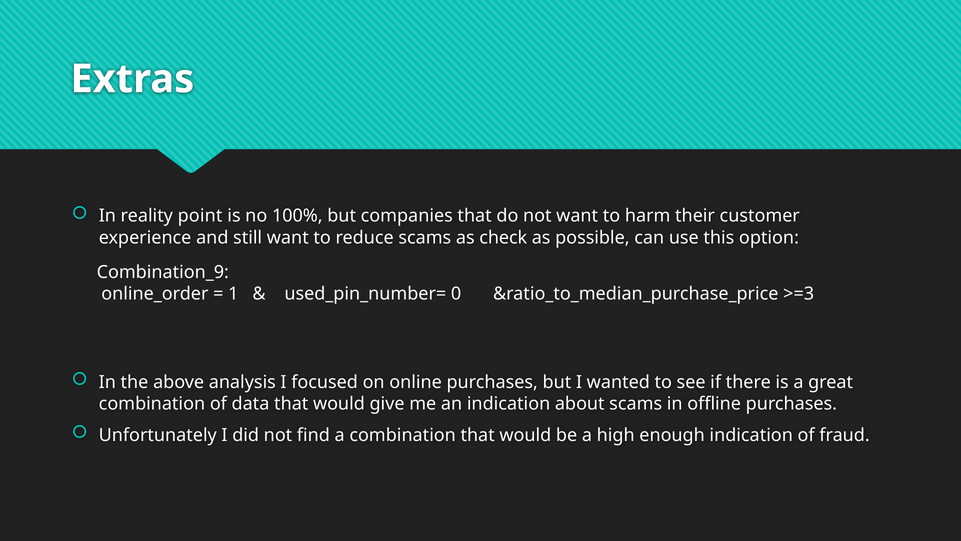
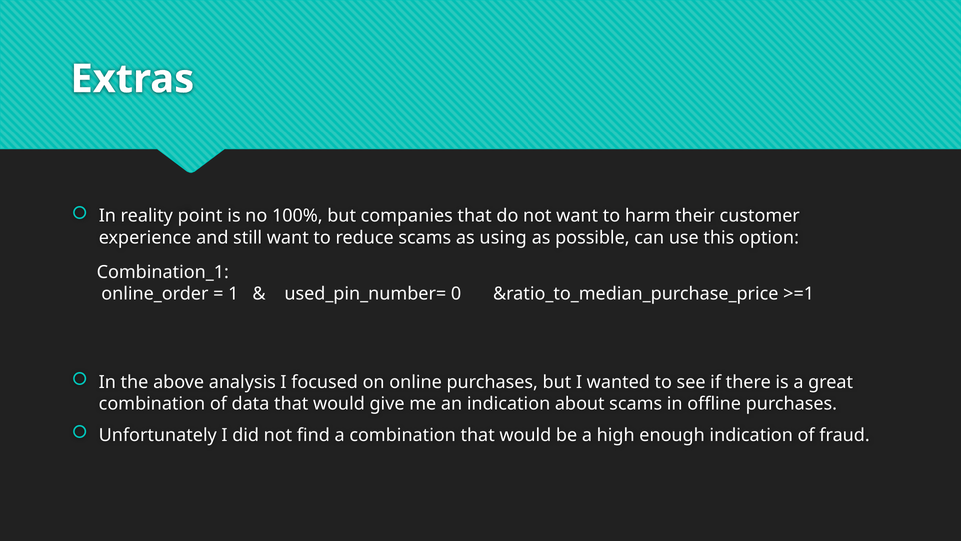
check: check -> using
Combination_9: Combination_9 -> Combination_1
>=3: >=3 -> >=1
